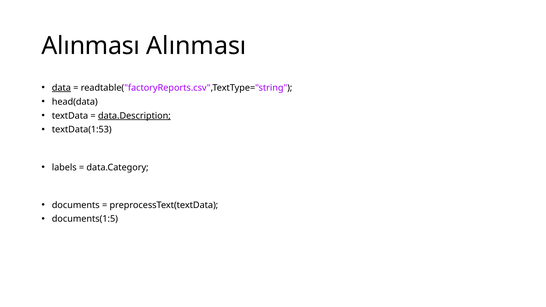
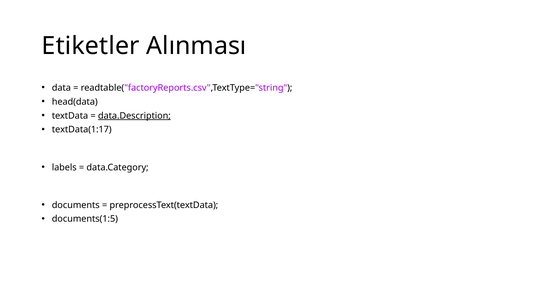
Alınması at (91, 46): Alınması -> Etiketler
data underline: present -> none
textData(1:53: textData(1:53 -> textData(1:17
